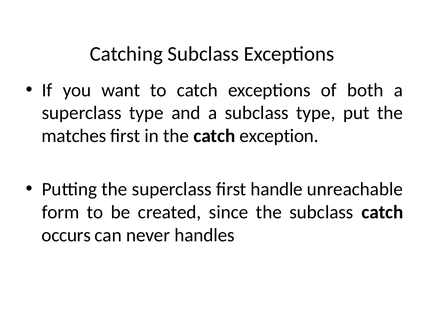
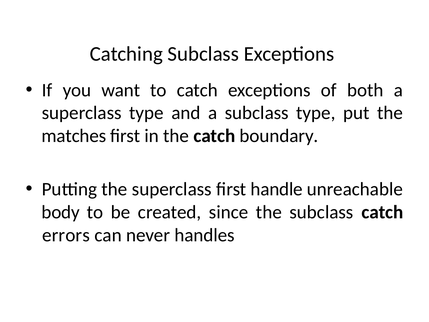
exception: exception -> boundary
form: form -> body
occurs: occurs -> errors
